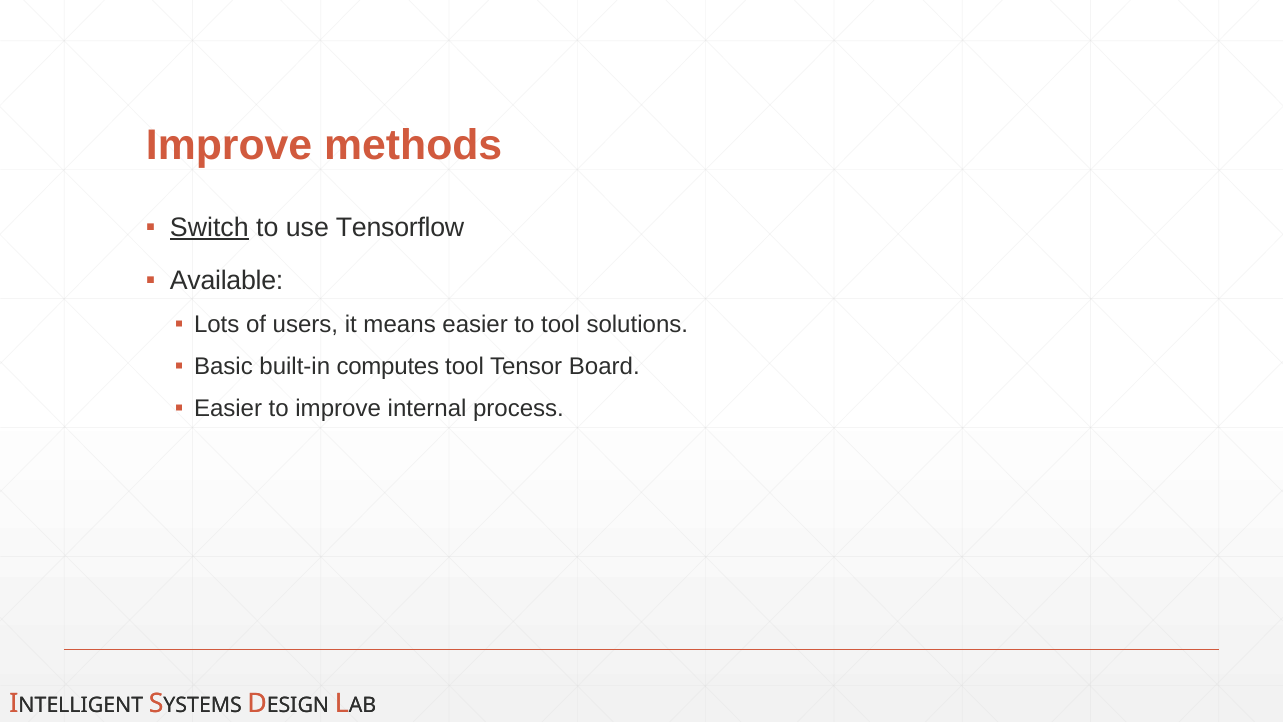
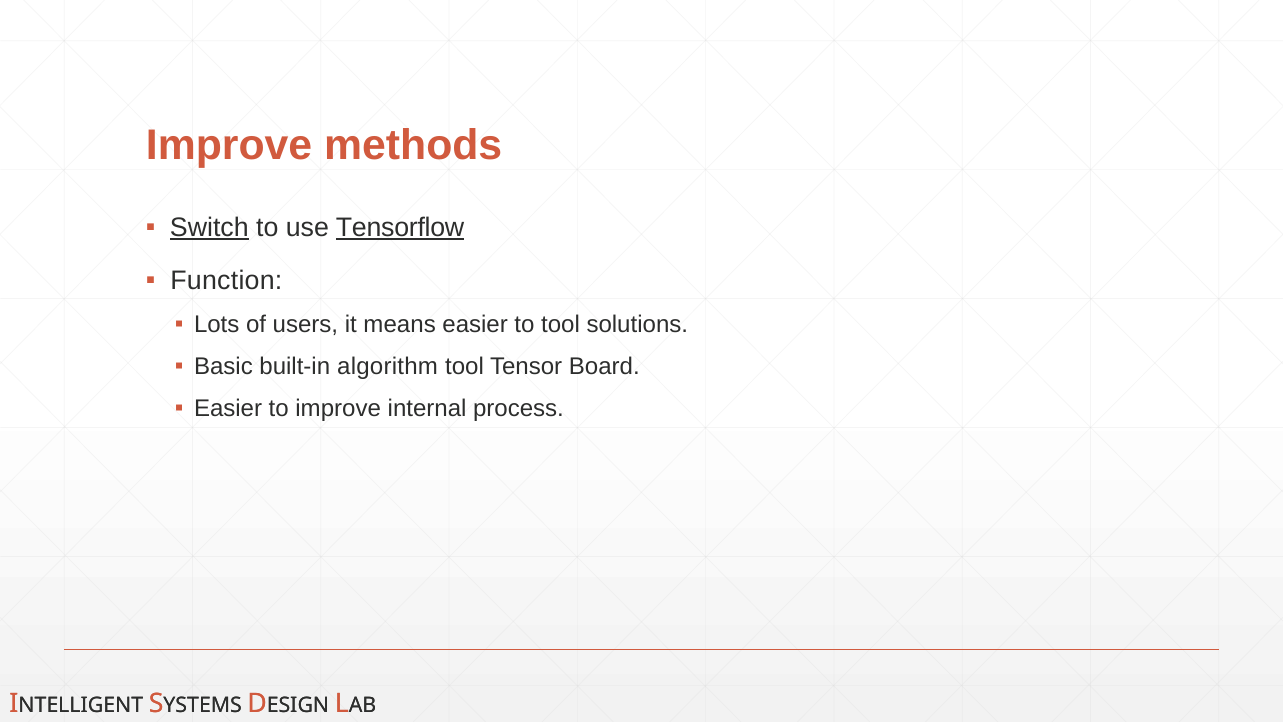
Tensorflow underline: none -> present
Available: Available -> Function
computes: computes -> algorithm
